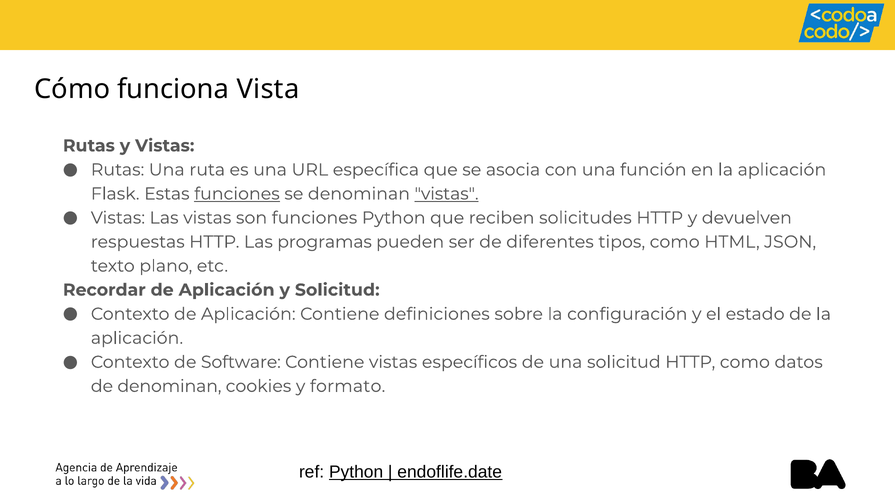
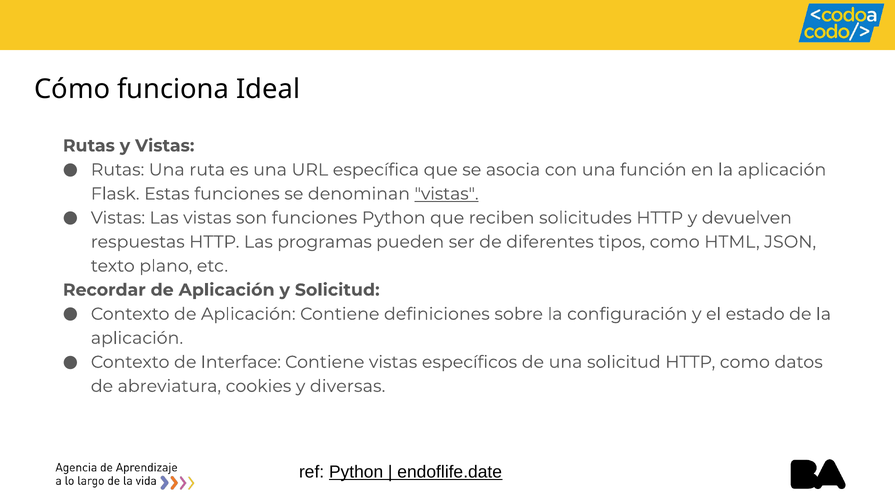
Vista: Vista -> Ideal
funciones at (237, 194) underline: present -> none
Software: Software -> Interface
de denominan: denominan -> abreviatura
formato: formato -> diversas
